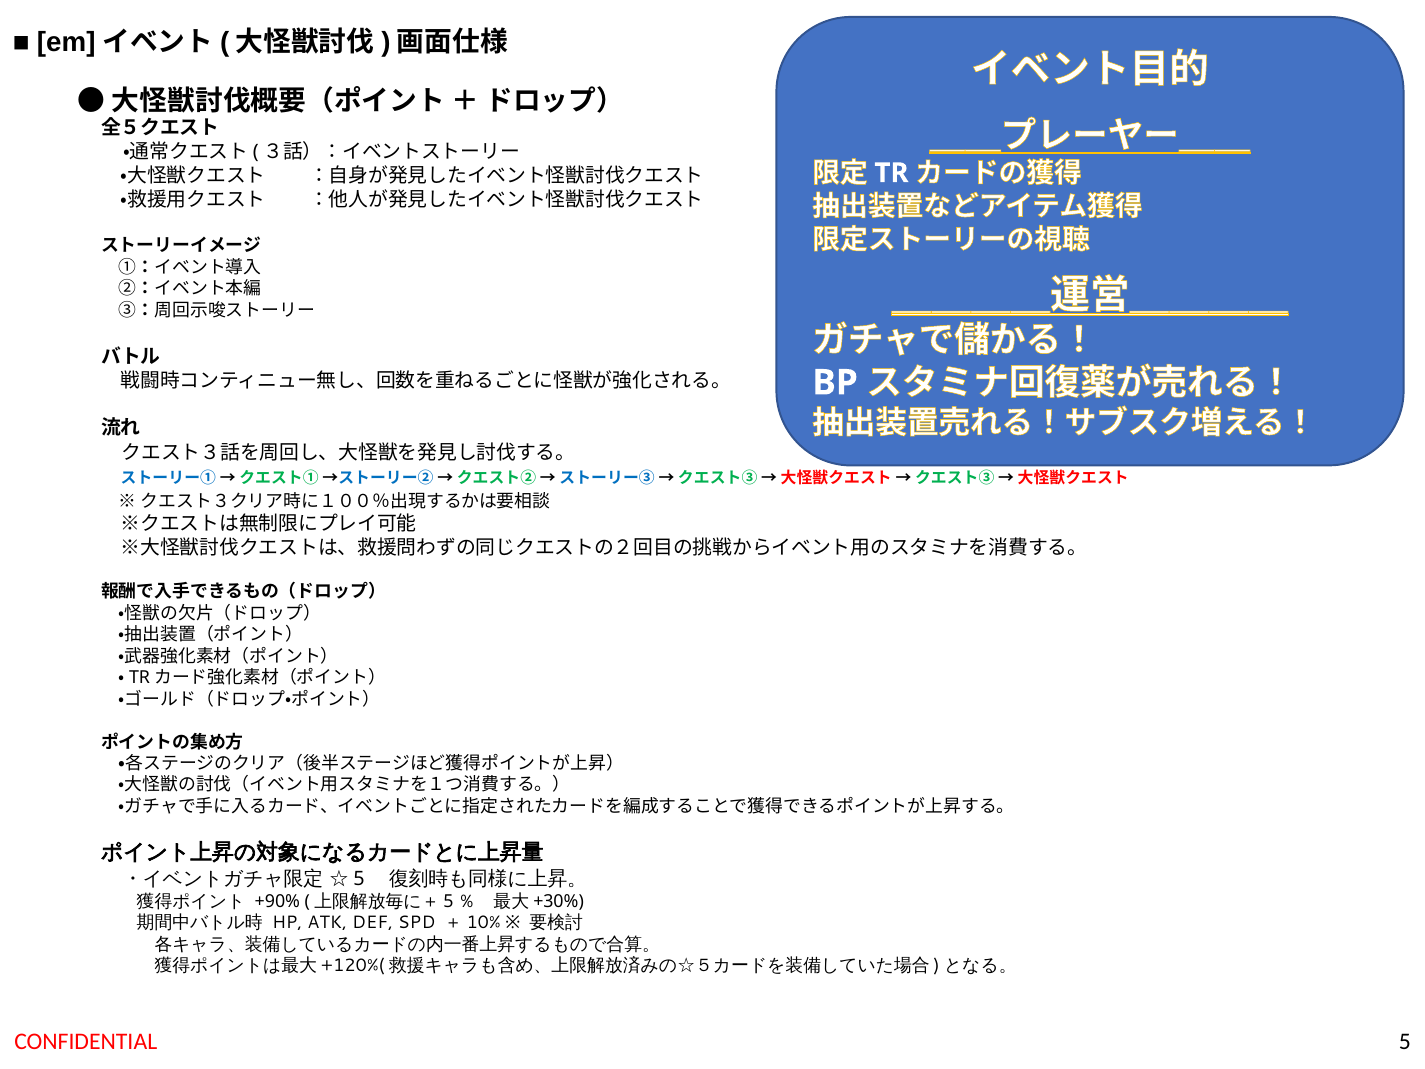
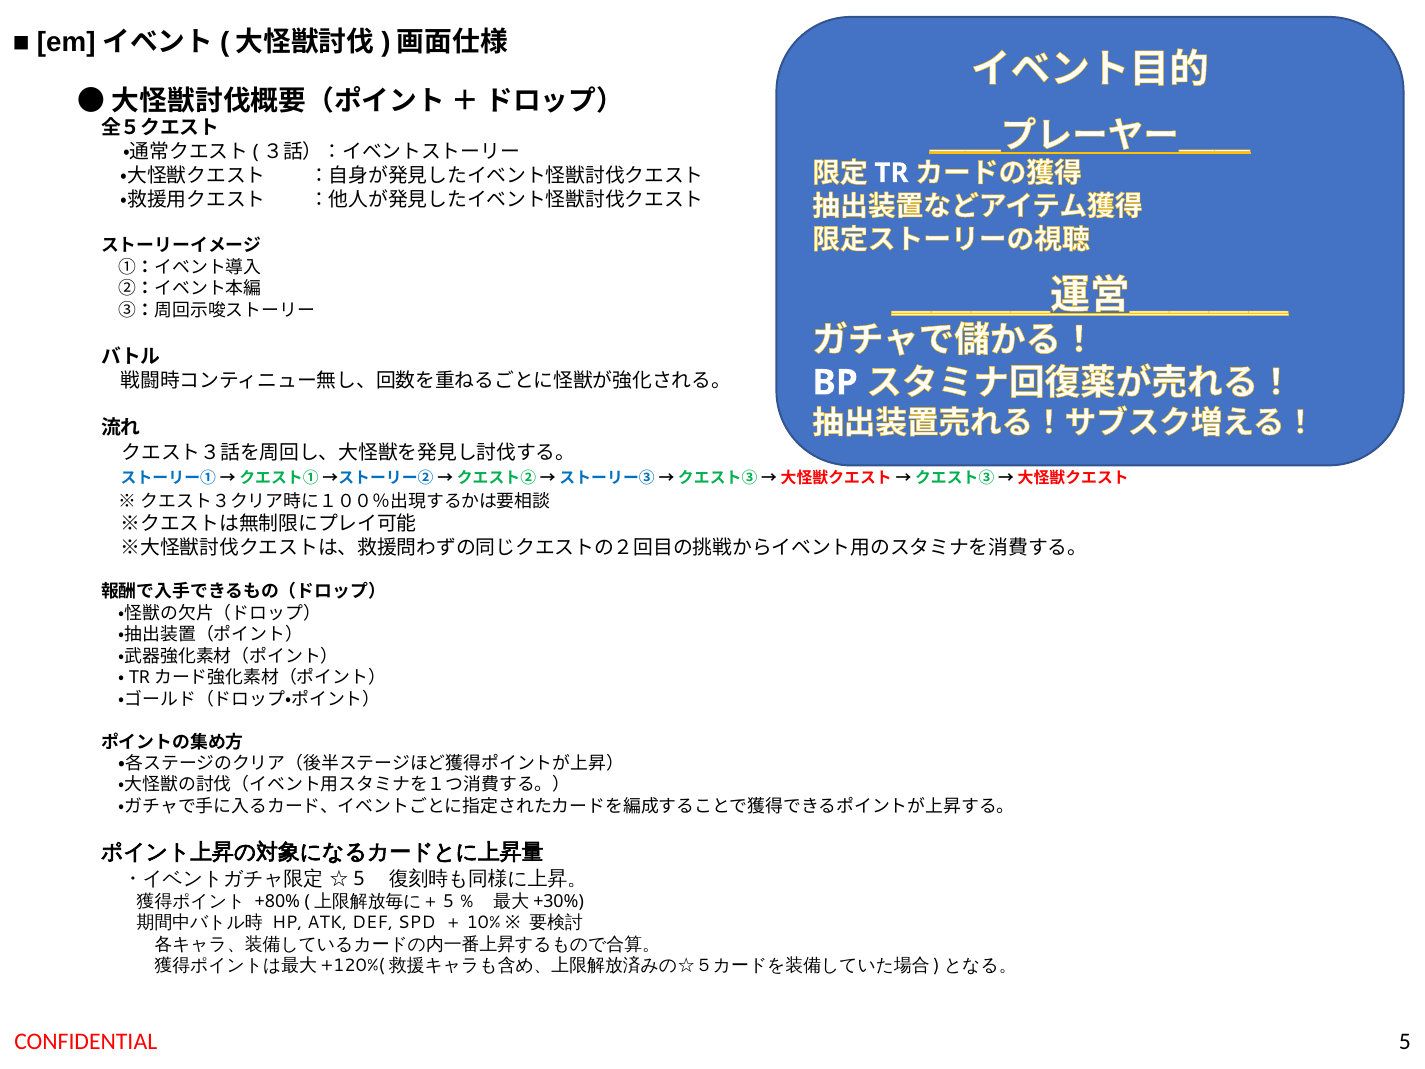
+90%: +90% -> +80%
